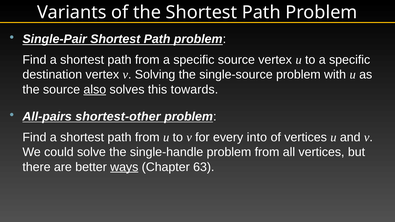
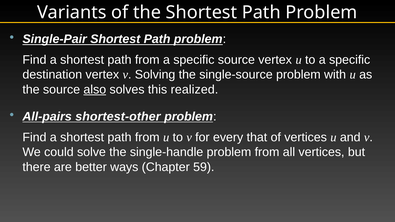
towards: towards -> realized
into: into -> that
ways underline: present -> none
63: 63 -> 59
